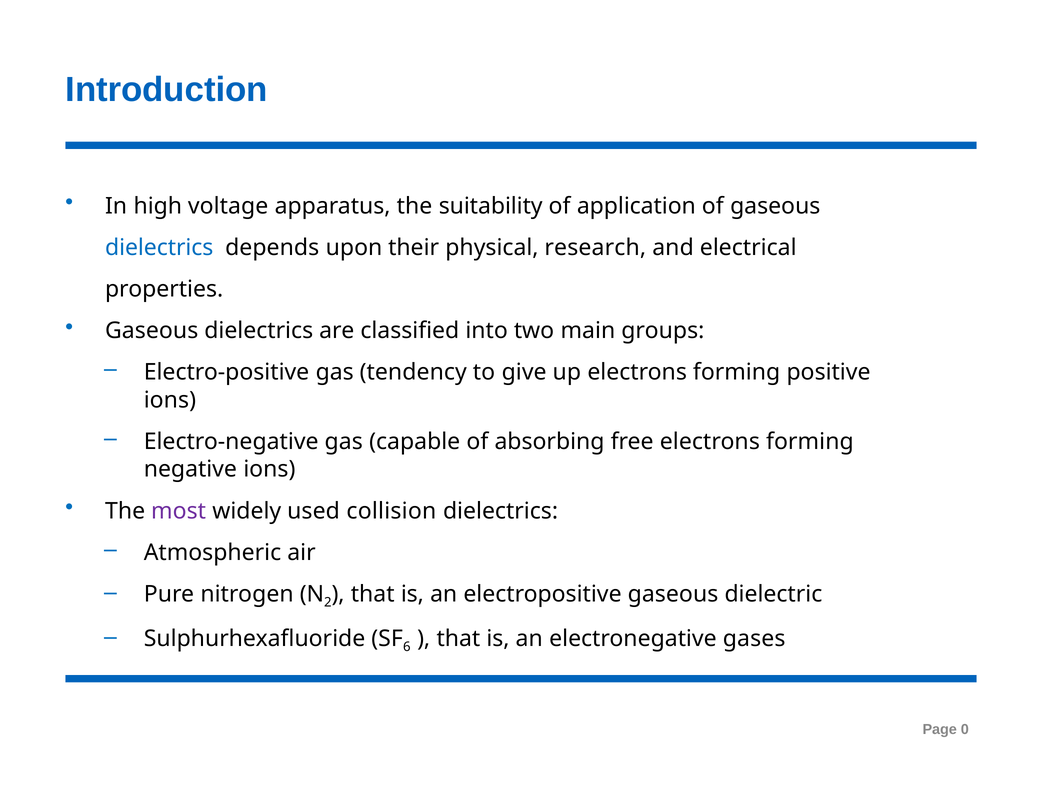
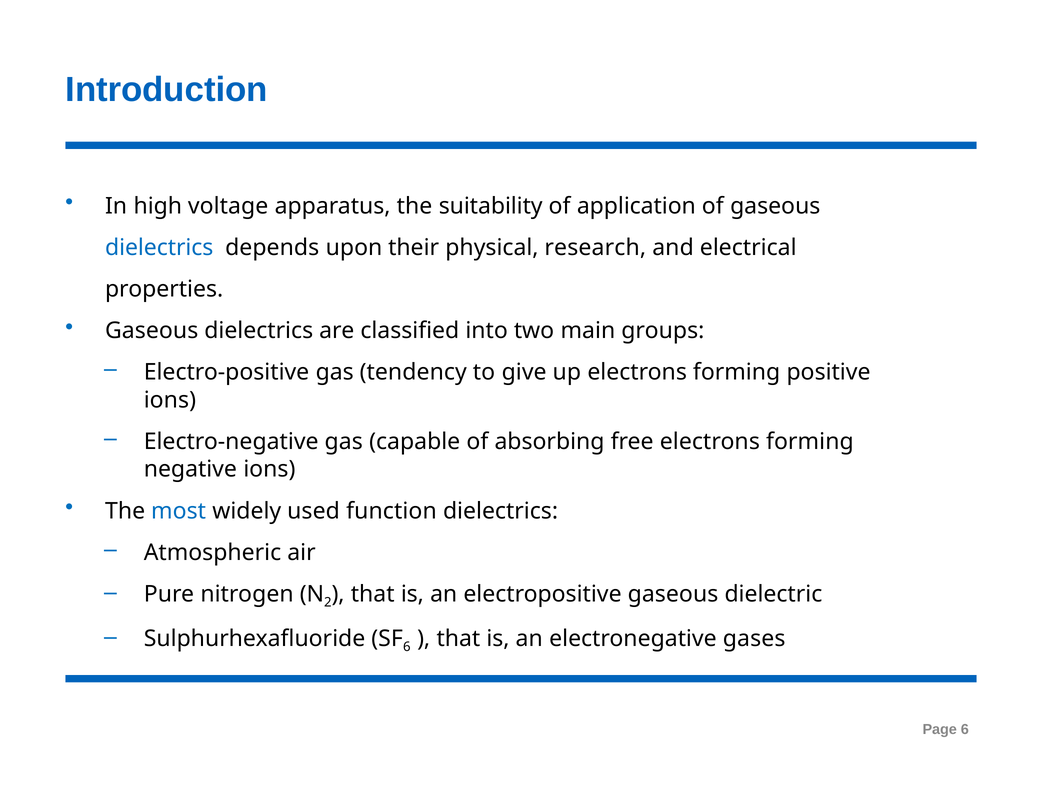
most colour: purple -> blue
collision: collision -> function
Page 0: 0 -> 6
